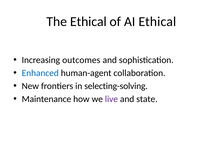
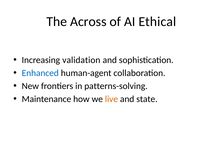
The Ethical: Ethical -> Across
outcomes: outcomes -> validation
selecting-solving: selecting-solving -> patterns-solving
live colour: purple -> orange
